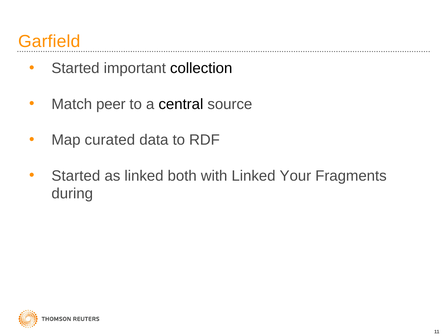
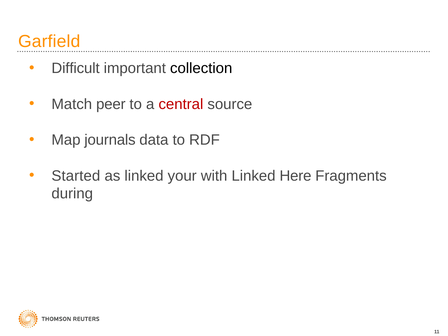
Started at (76, 68): Started -> Difficult
central colour: black -> red
curated: curated -> journals
both: both -> your
Your: Your -> Here
